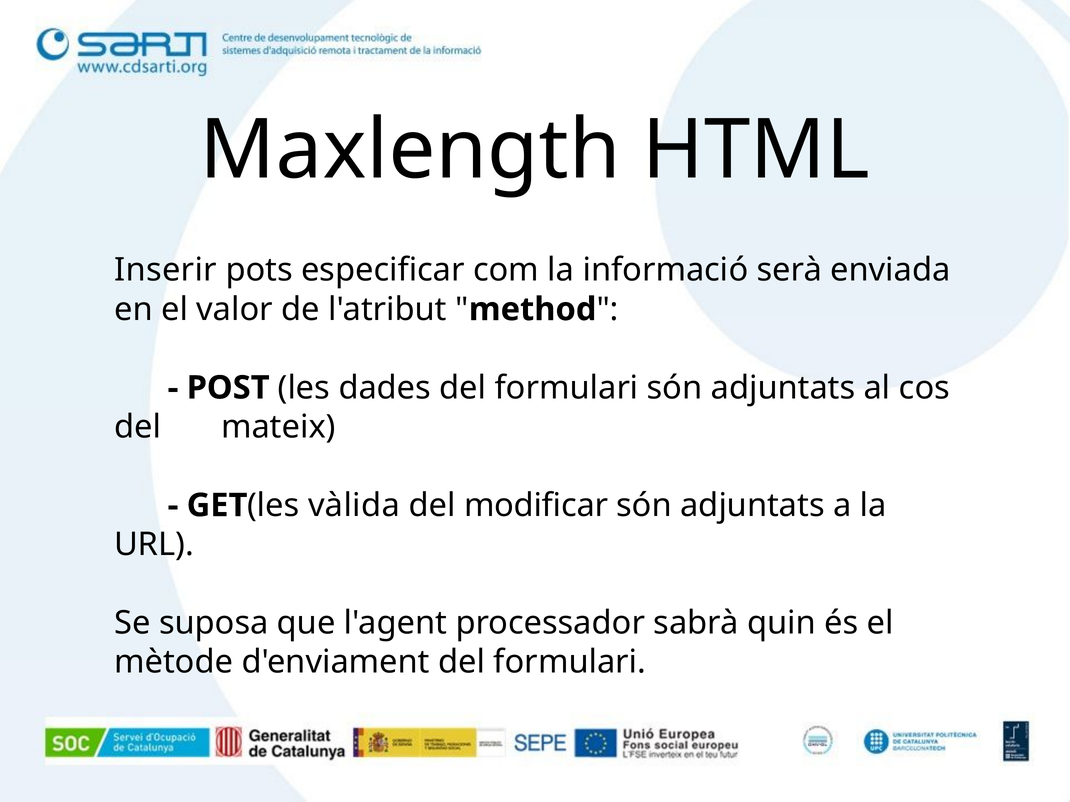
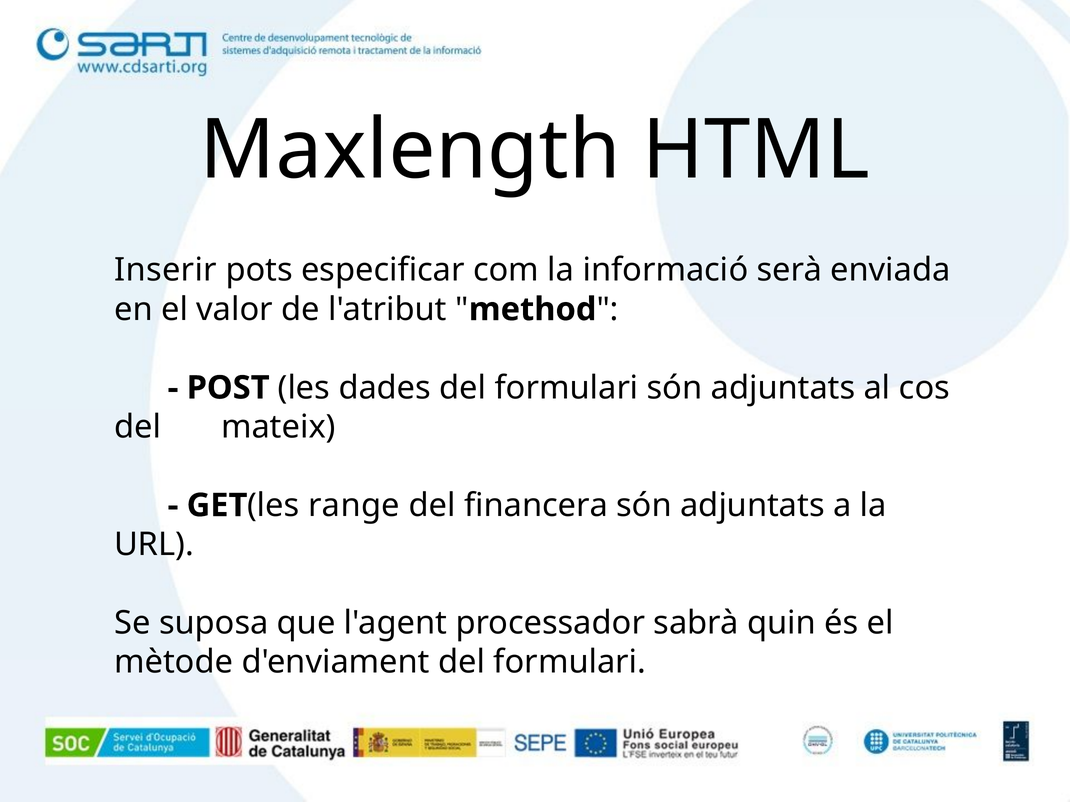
vàlida: vàlida -> range
modificar: modificar -> financera
